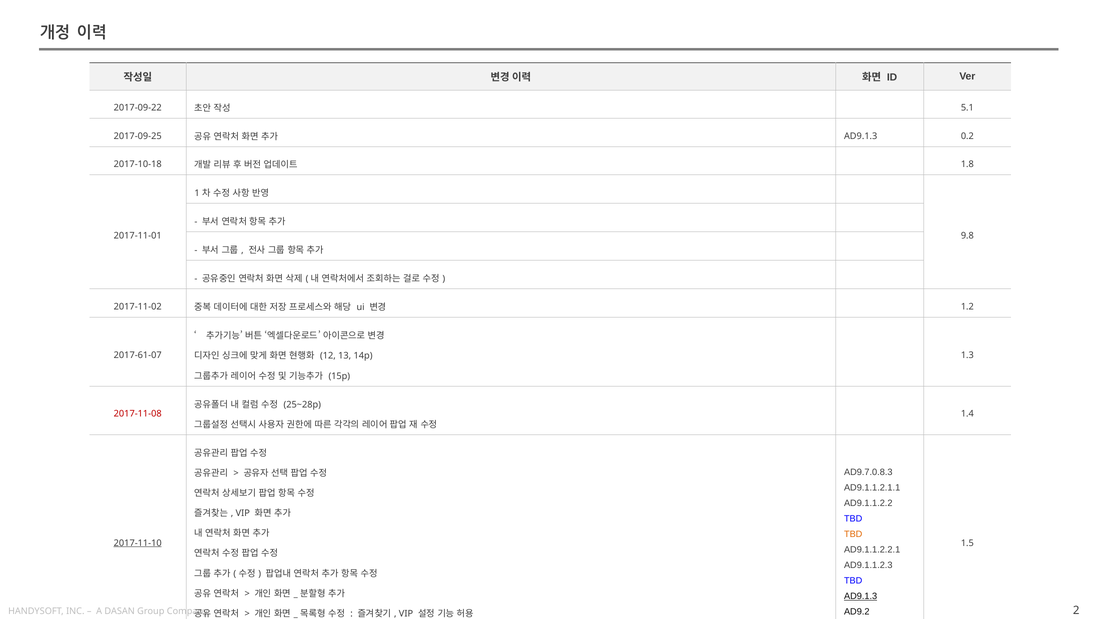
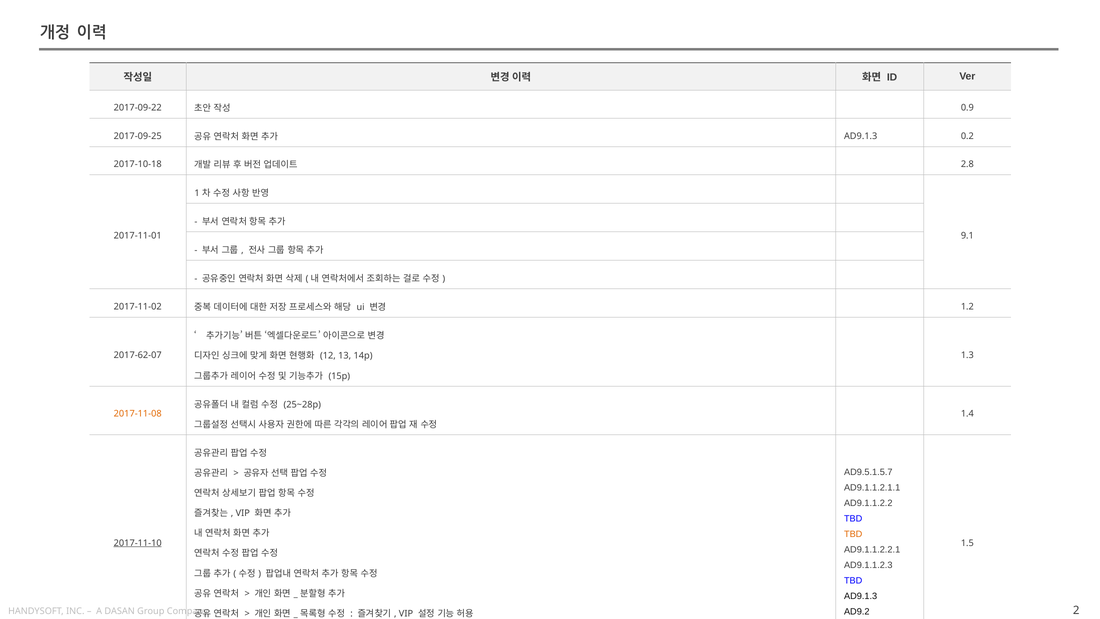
5.1: 5.1 -> 0.9
1.8: 1.8 -> 2.8
9.8: 9.8 -> 9.1
2017-61-07: 2017-61-07 -> 2017-62-07
2017-11-08 colour: red -> orange
AD9.7.0.8.3: AD9.7.0.8.3 -> AD9.5.1.5.7
AD9.1.3 at (861, 596) underline: present -> none
